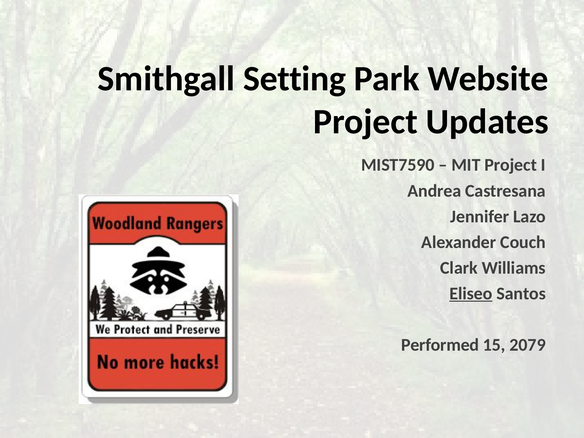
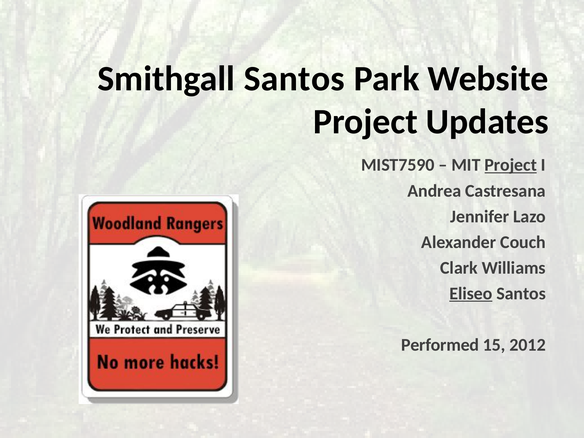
Smithgall Setting: Setting -> Santos
Project at (511, 165) underline: none -> present
2079: 2079 -> 2012
